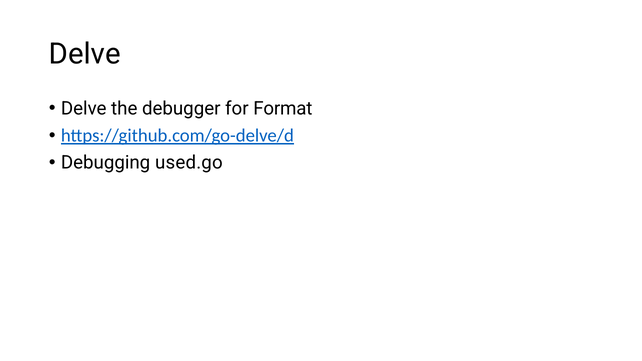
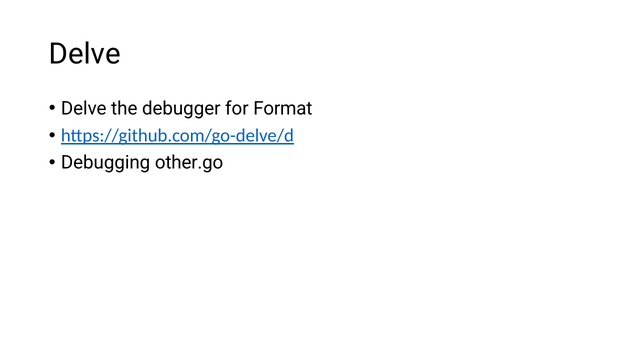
used.go: used.go -> other.go
